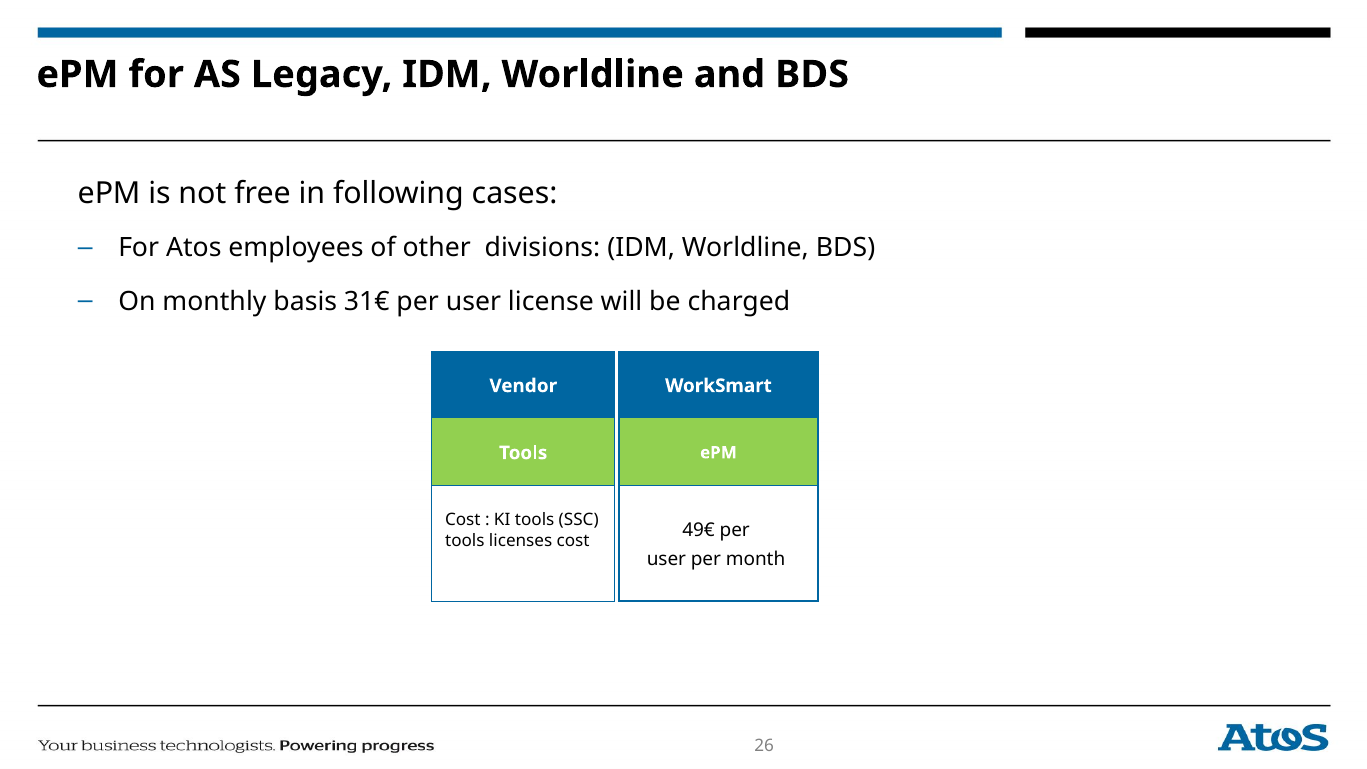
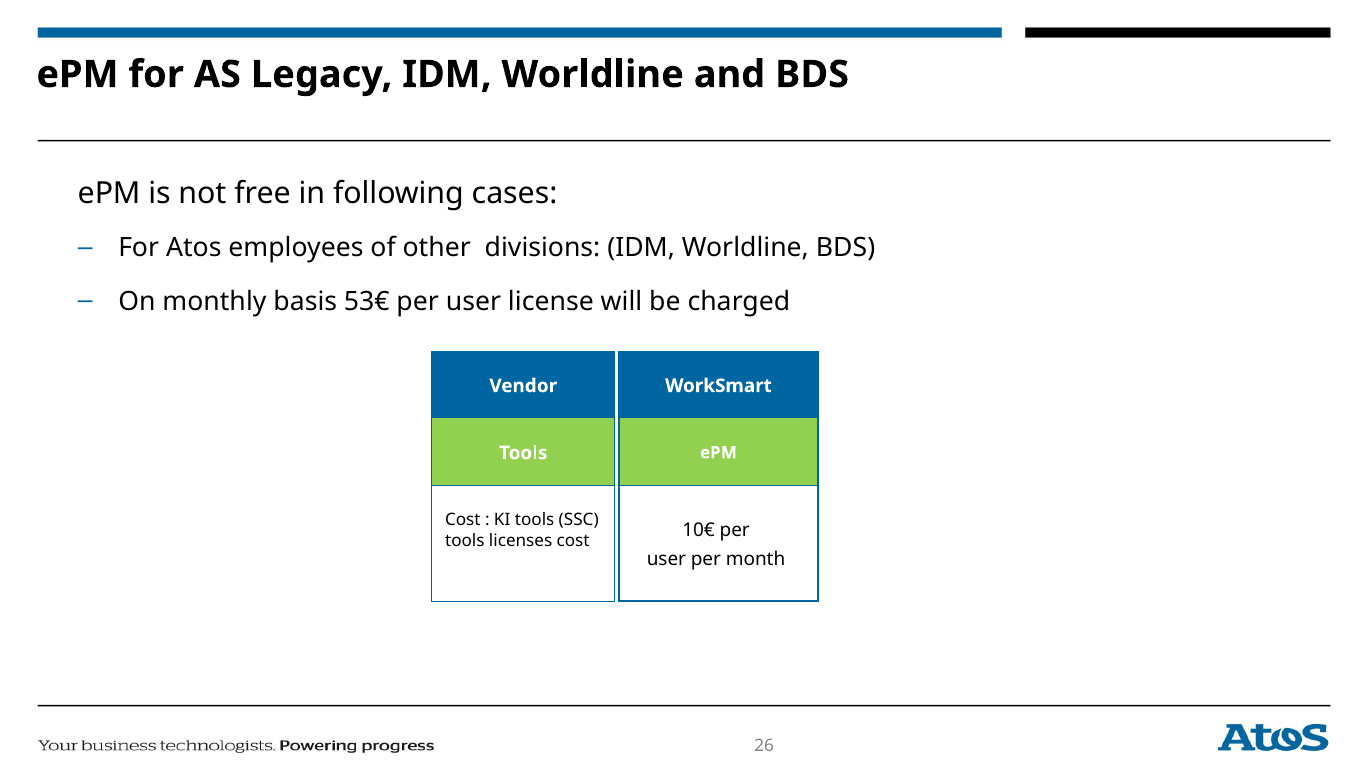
31€: 31€ -> 53€
49€: 49€ -> 10€
